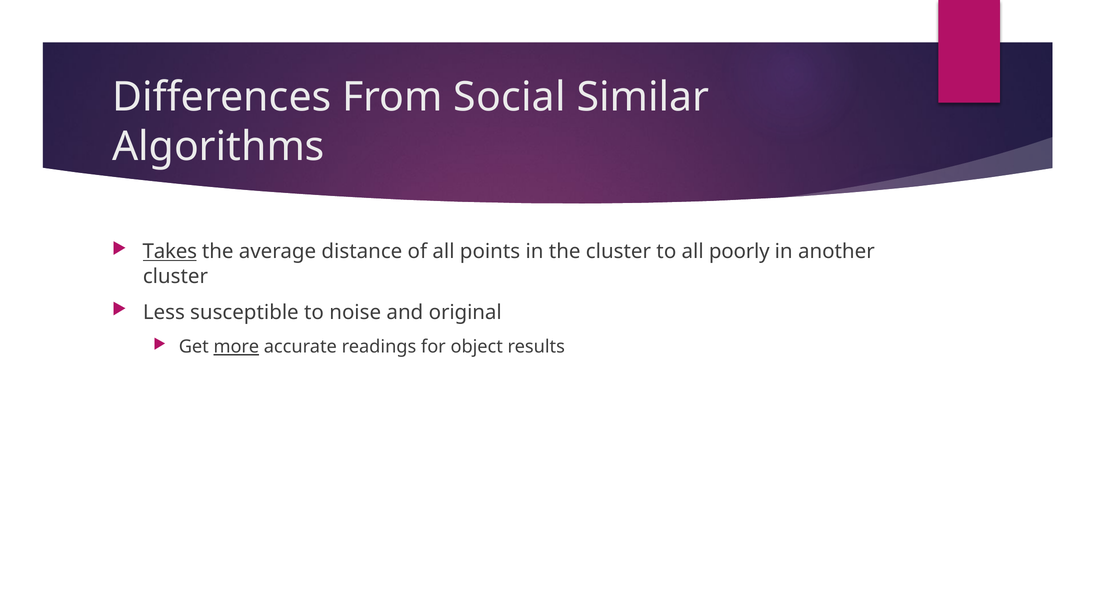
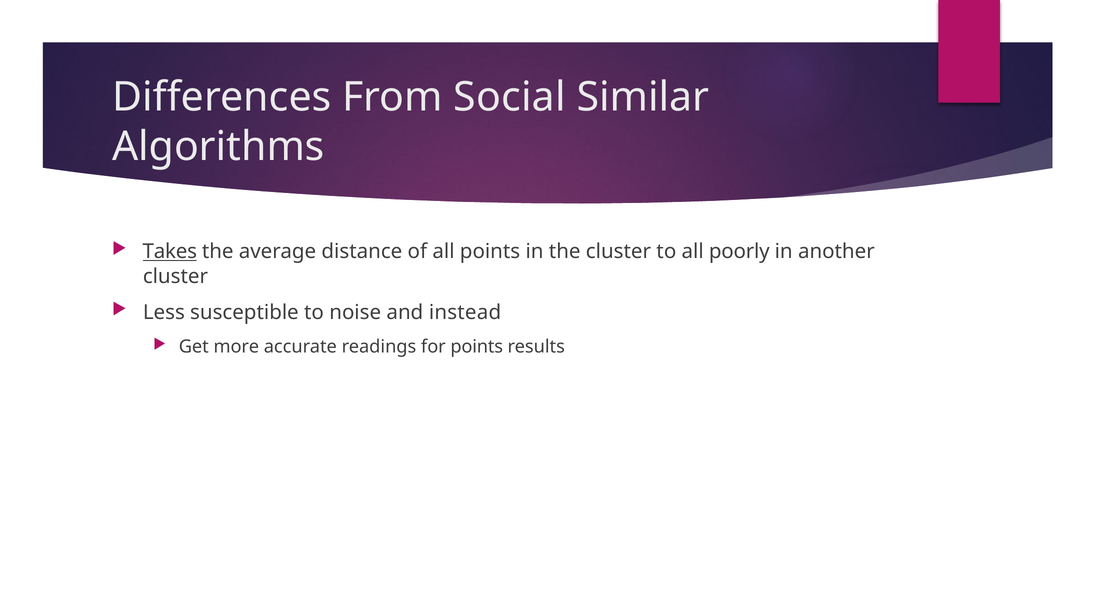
original: original -> instead
more underline: present -> none
for object: object -> points
